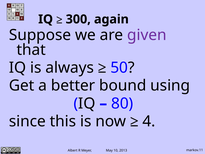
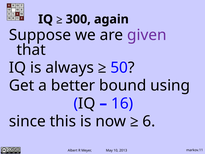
80: 80 -> 16
4: 4 -> 6
